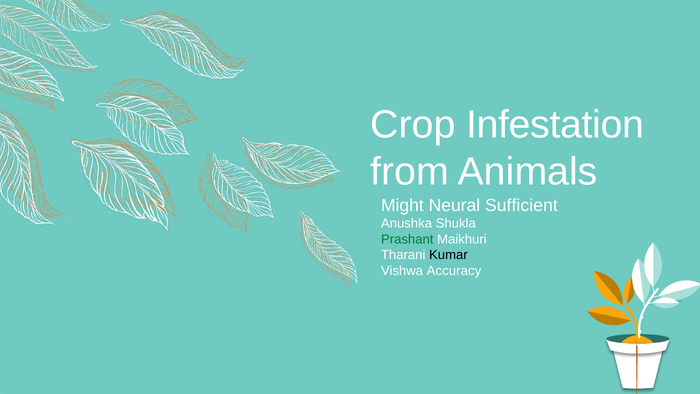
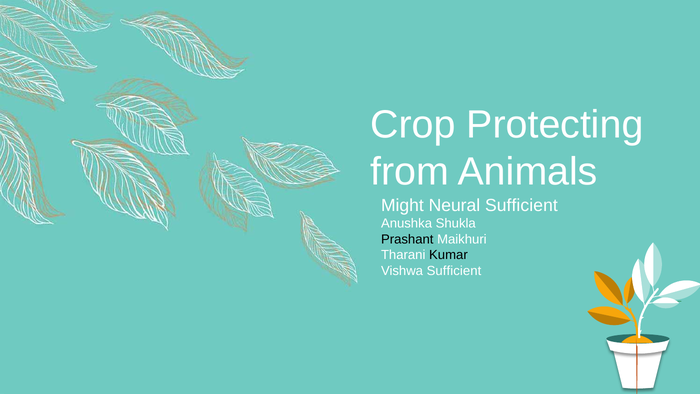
Infestation: Infestation -> Protecting
Prashant colour: green -> black
Vishwa Accuracy: Accuracy -> Sufficient
